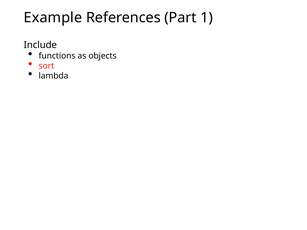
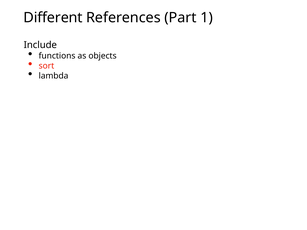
Example: Example -> Different
